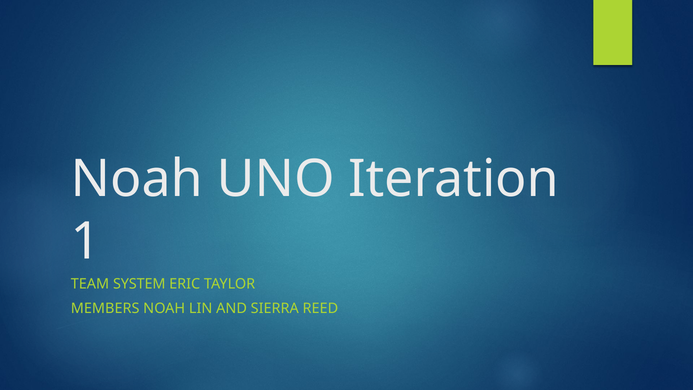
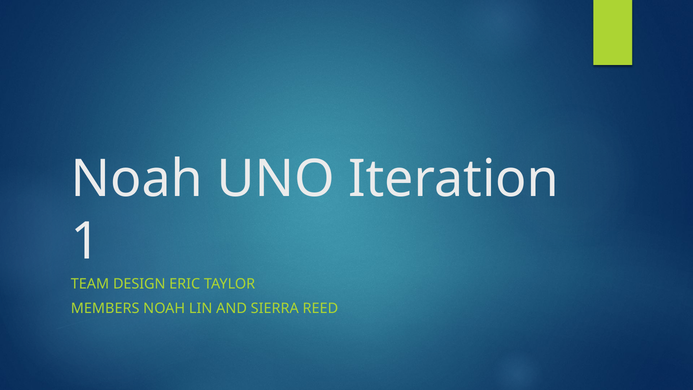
SYSTEM: SYSTEM -> DESIGN
